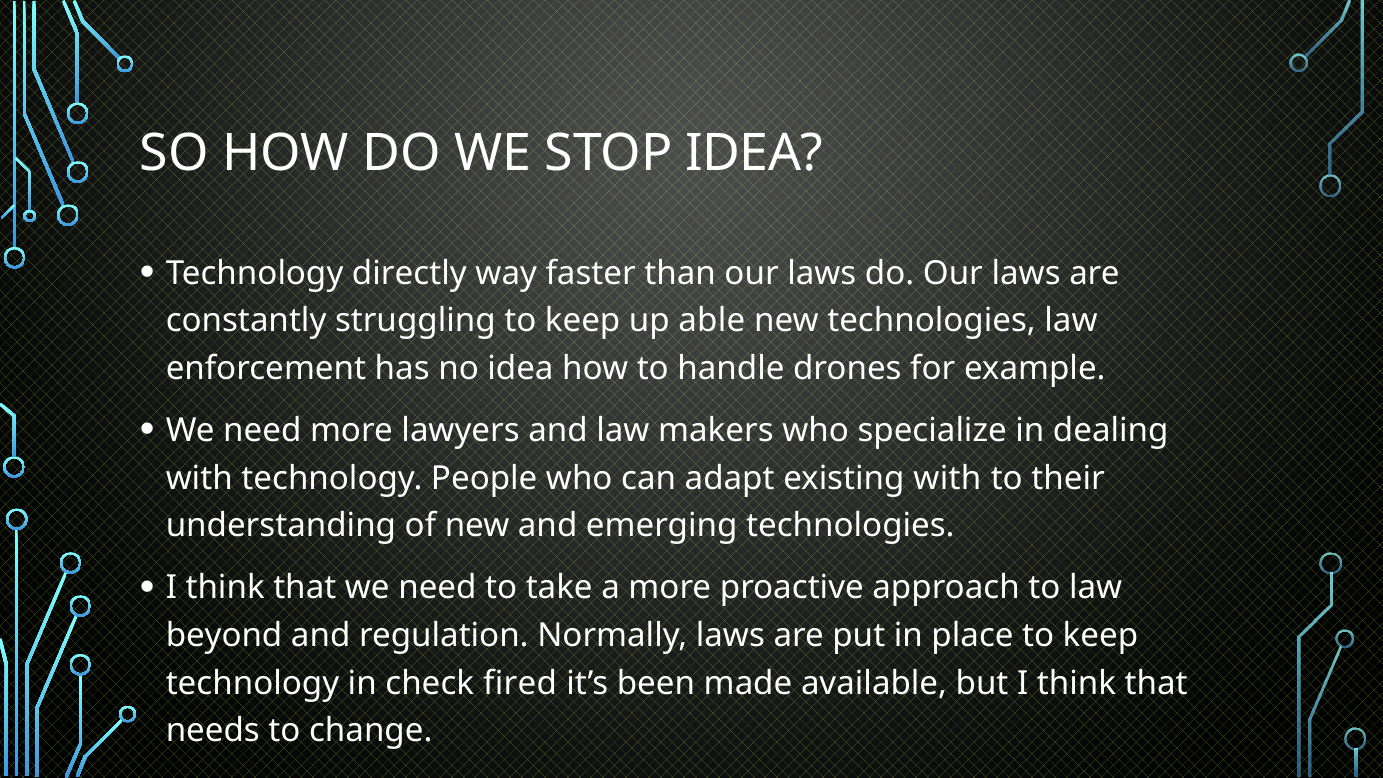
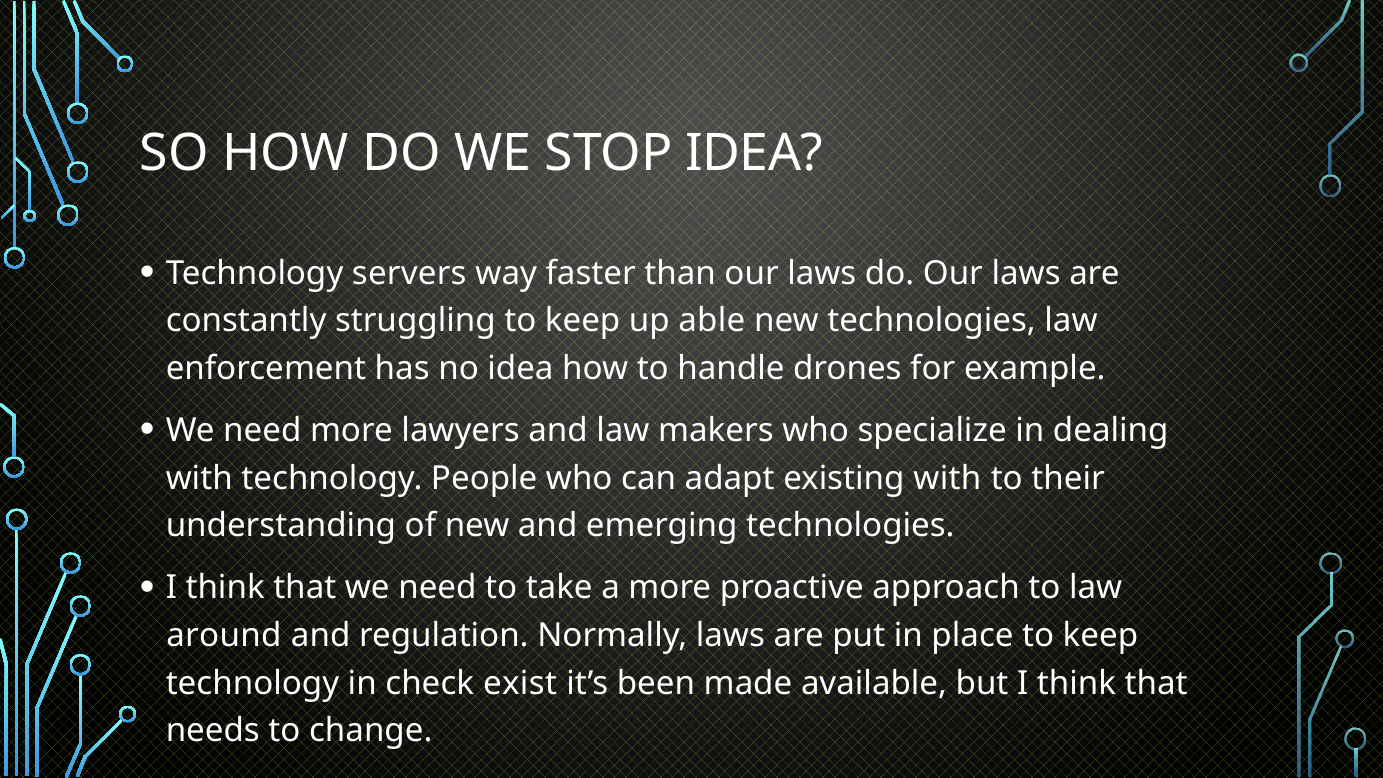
directly: directly -> servers
beyond: beyond -> around
fired: fired -> exist
